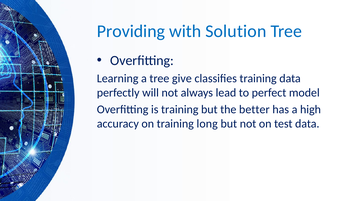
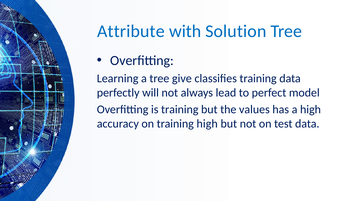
Providing: Providing -> Attribute
better: better -> values
training long: long -> high
